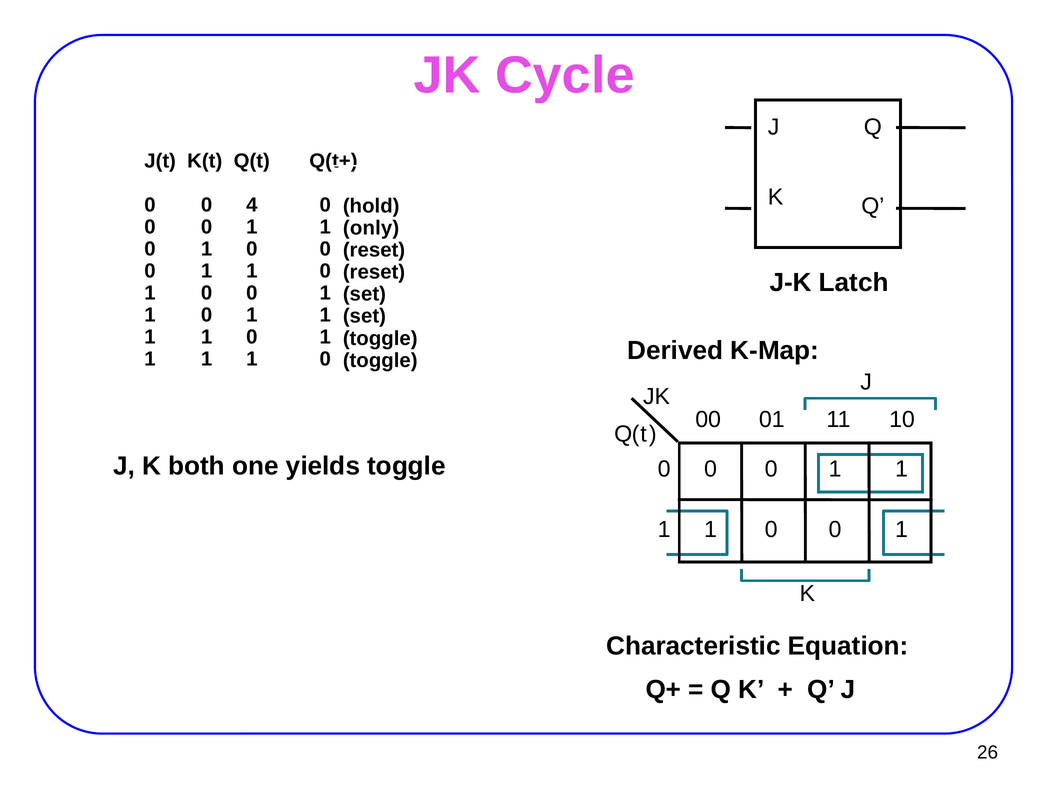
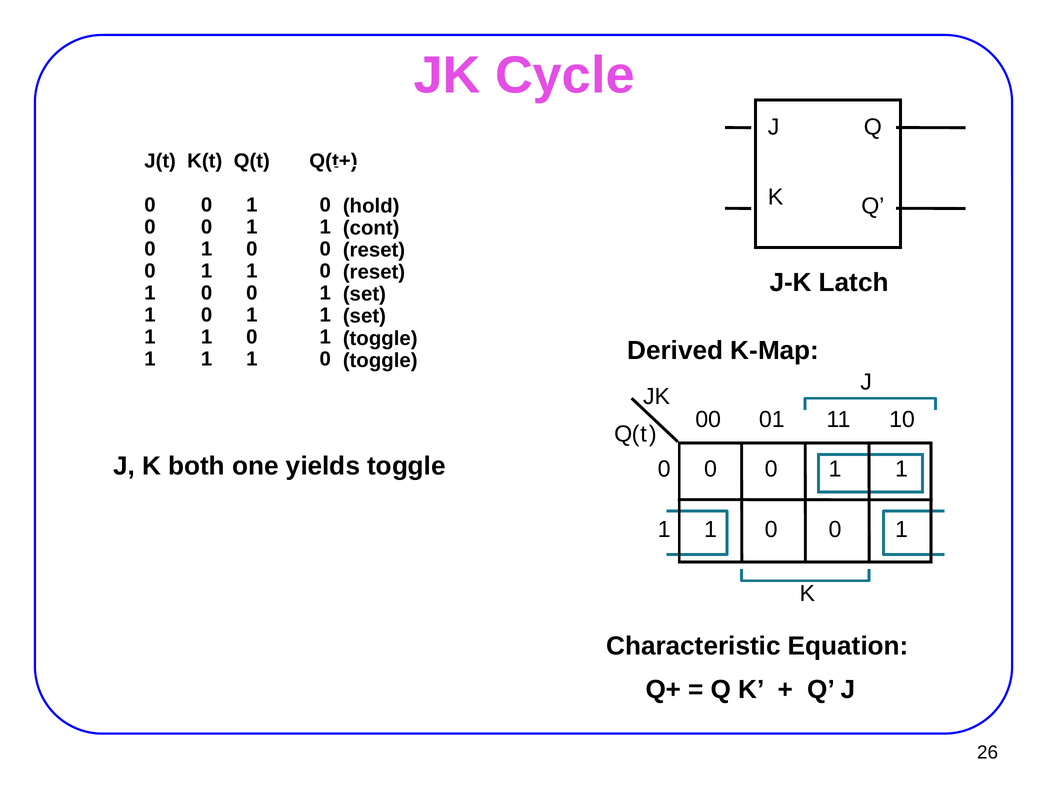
4 at (252, 205): 4 -> 1
only: only -> cont
